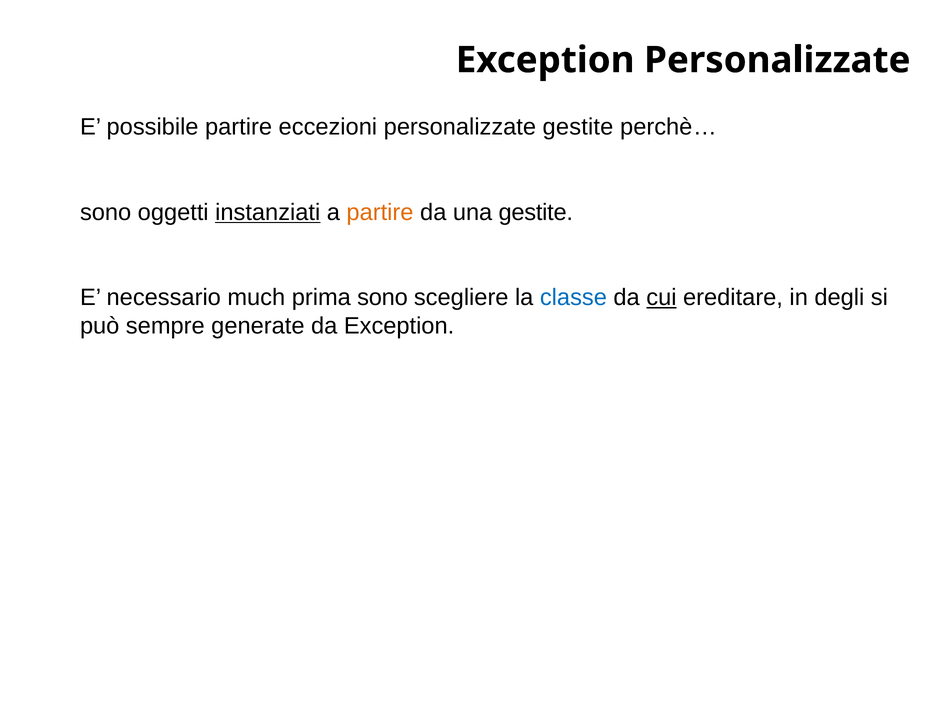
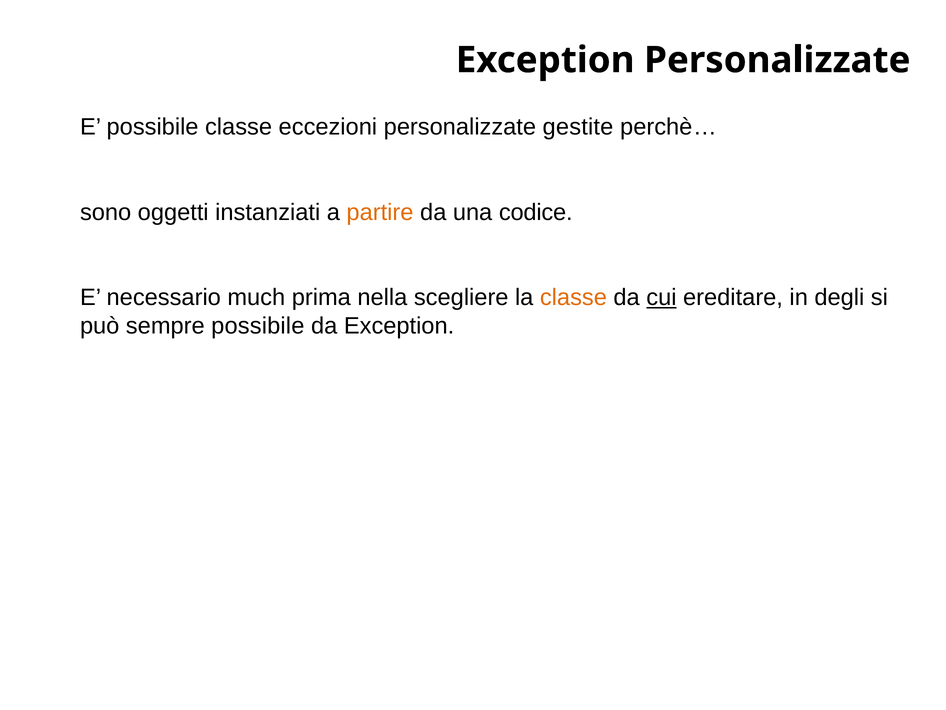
possibile partire: partire -> classe
instanziati underline: present -> none
una gestite: gestite -> codice
prima sono: sono -> nella
classe at (573, 297) colour: blue -> orange
sempre generate: generate -> possibile
